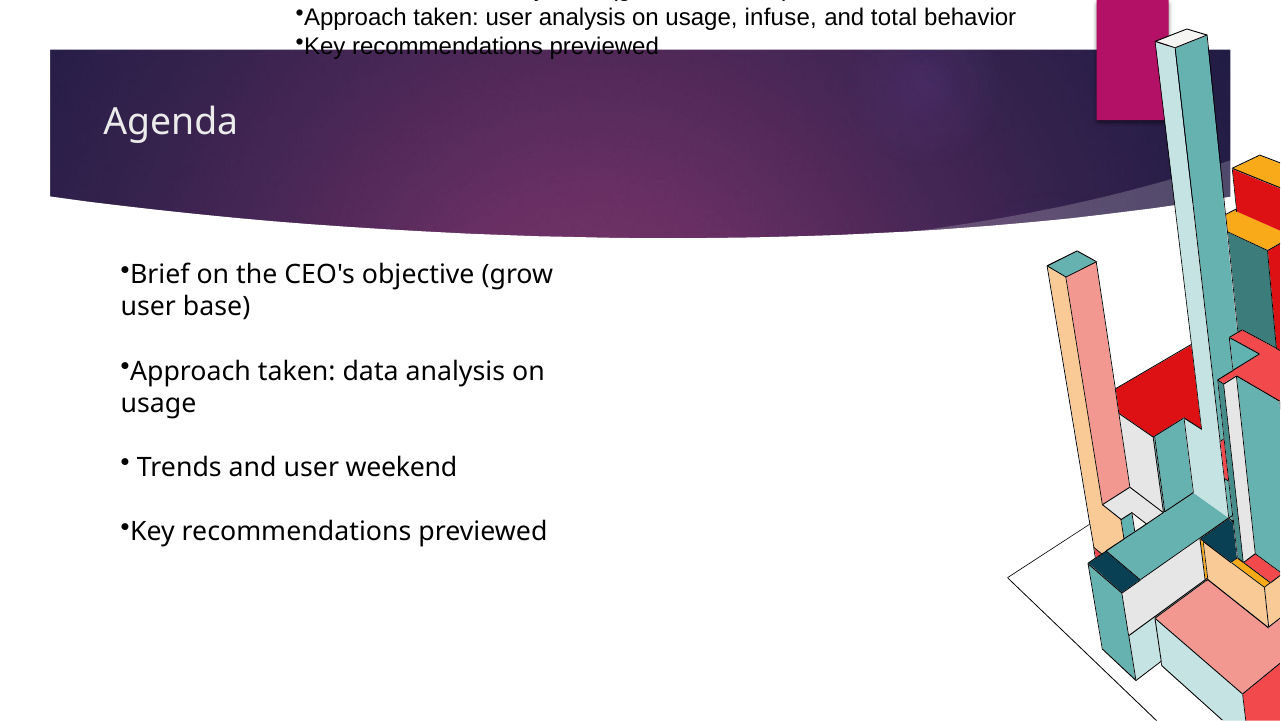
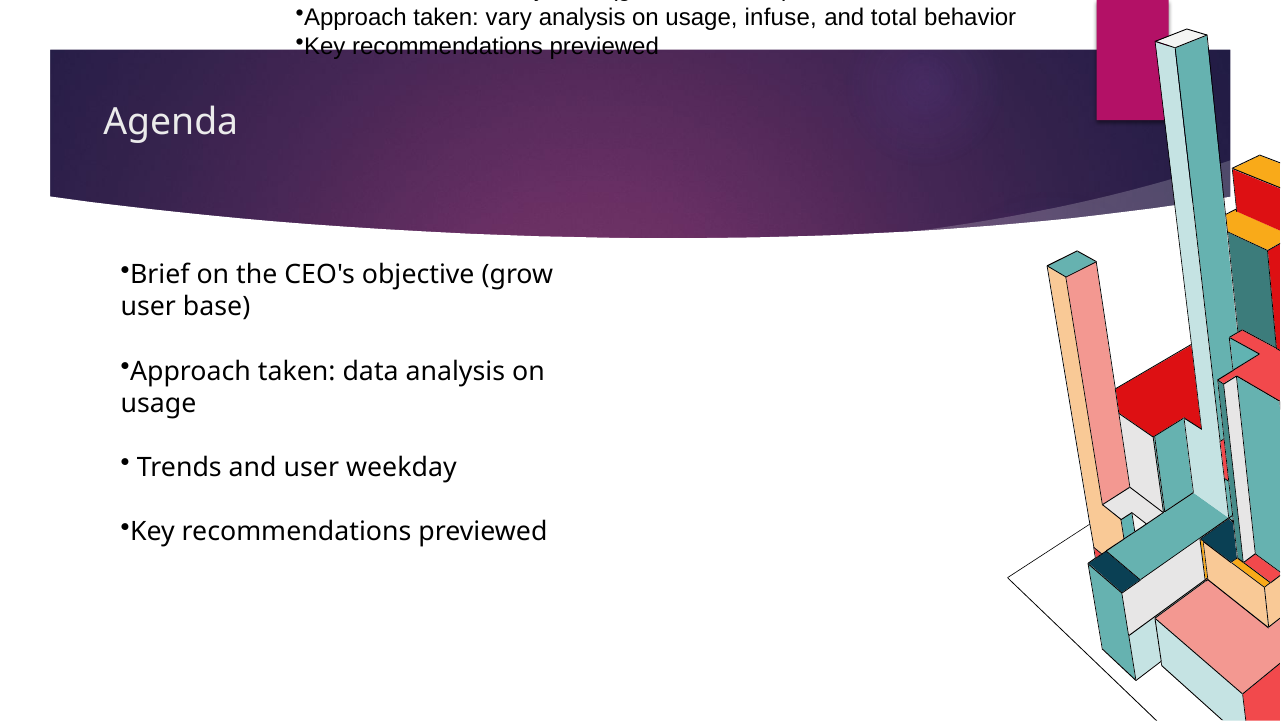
taken user: user -> vary
weekend: weekend -> weekday
